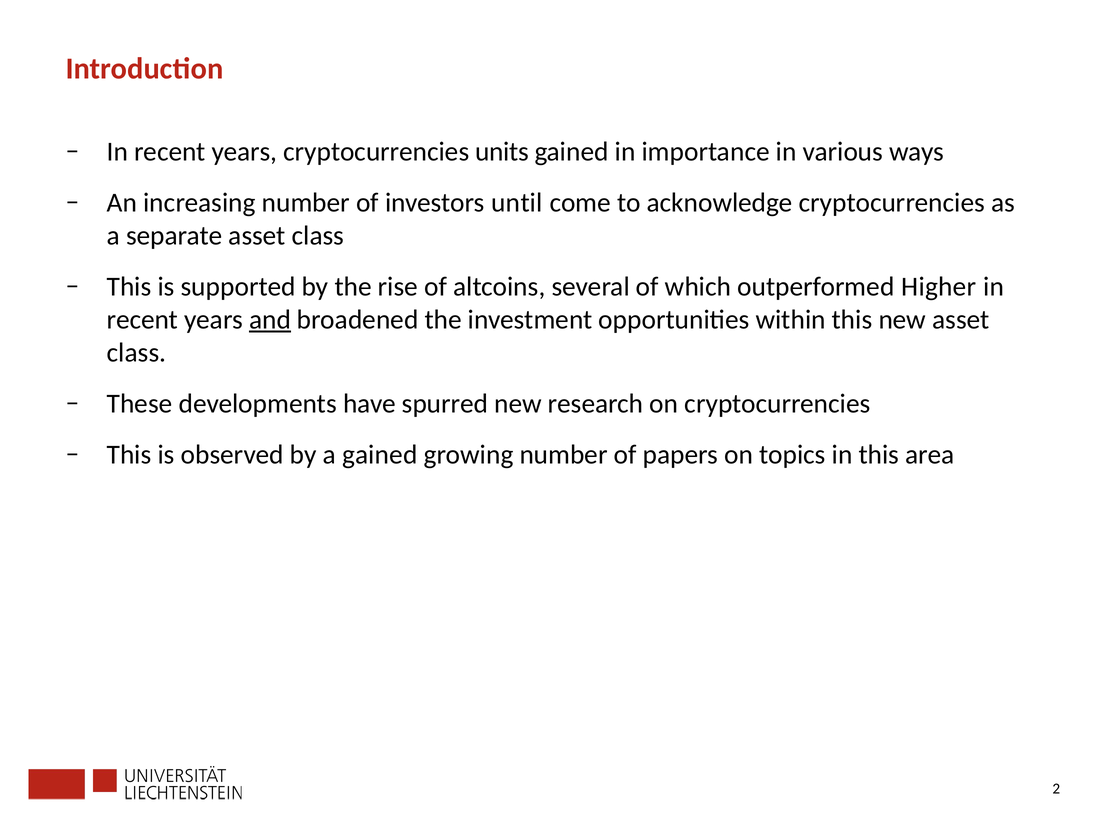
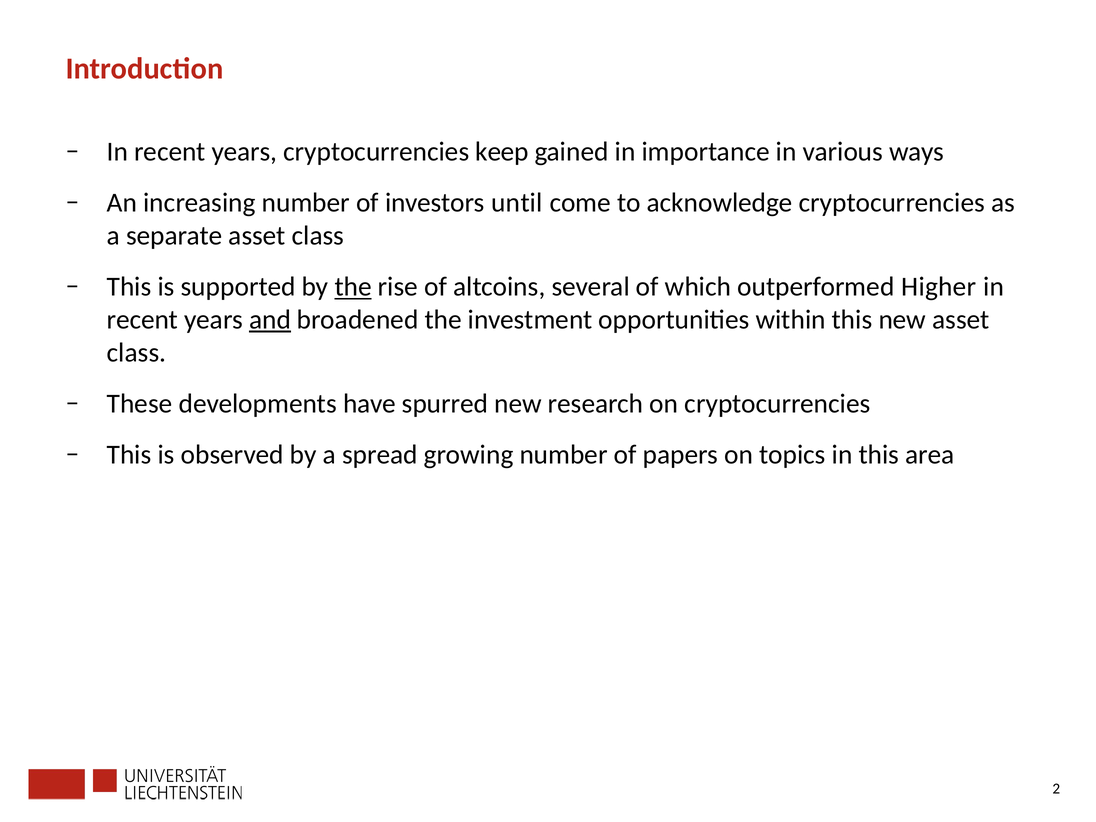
units: units -> keep
the at (353, 287) underline: none -> present
a gained: gained -> spread
